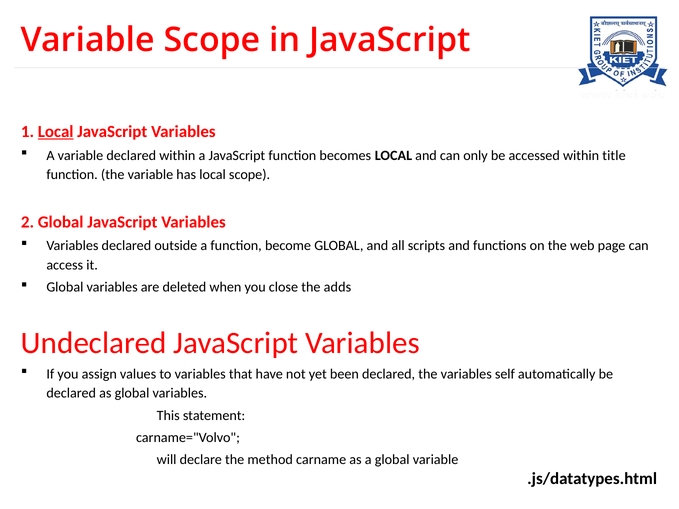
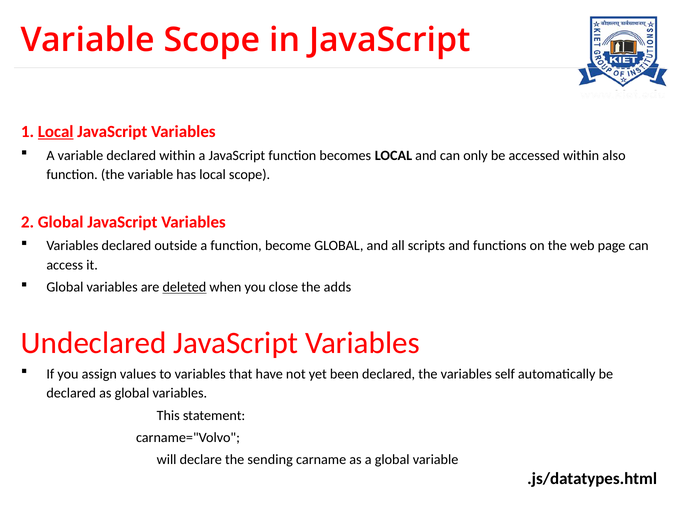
title: title -> also
deleted underline: none -> present
method: method -> sending
